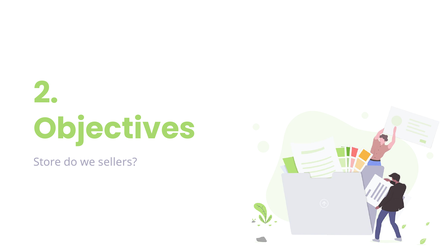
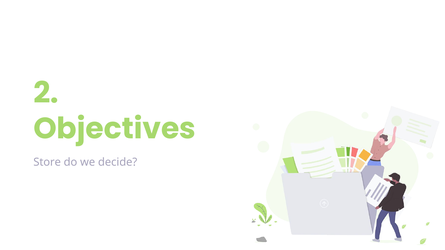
sellers: sellers -> decide
